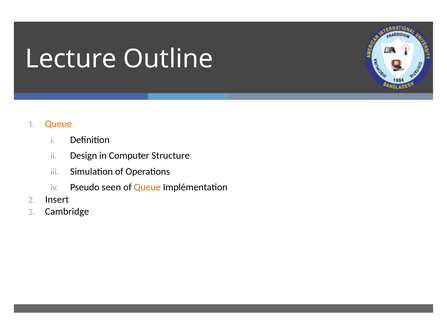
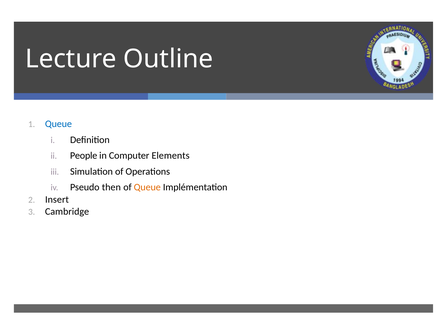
Queue at (58, 124) colour: orange -> blue
Design: Design -> People
Structure: Structure -> Elements
seen: seen -> then
